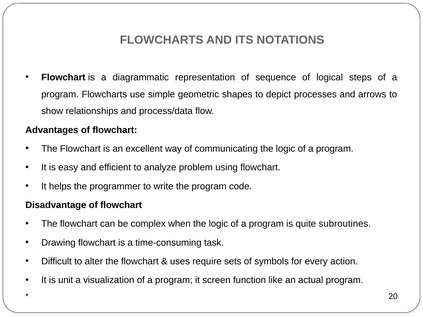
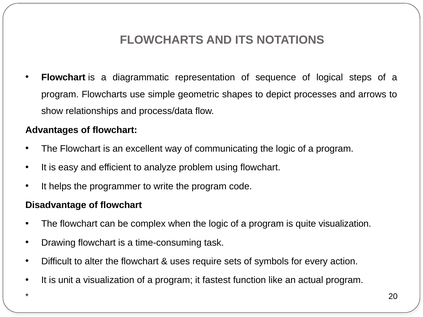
quite subroutines: subroutines -> visualization
screen: screen -> fastest
